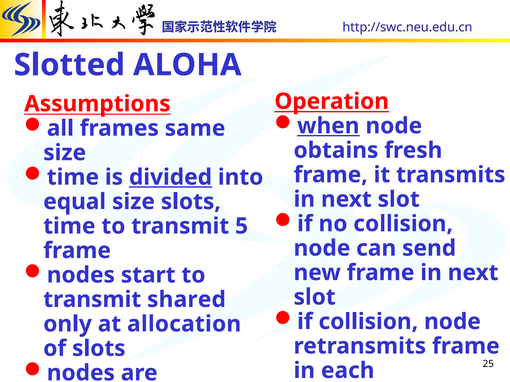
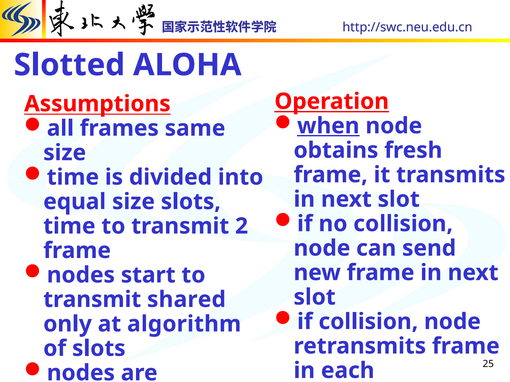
divided underline: present -> none
transmit 5: 5 -> 2
allocation: allocation -> algorithm
